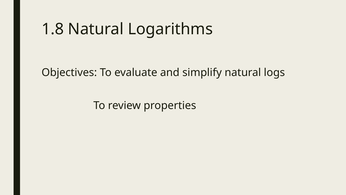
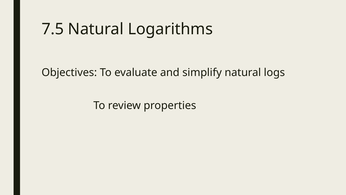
1.8: 1.8 -> 7.5
